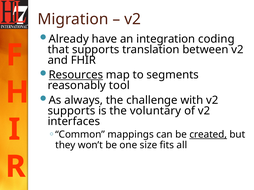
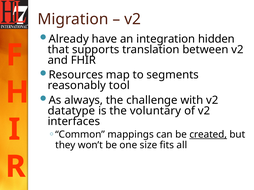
coding: coding -> hidden
Resources underline: present -> none
supports at (71, 111): supports -> datatype
